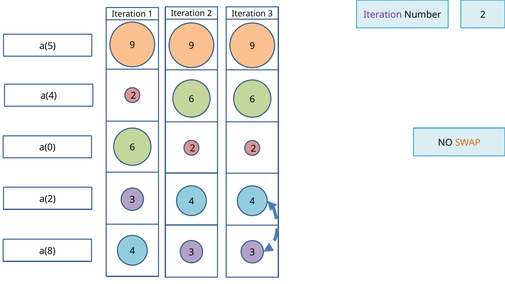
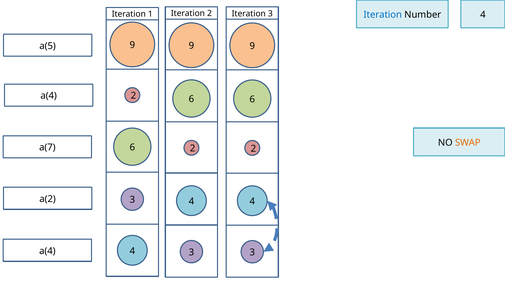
Iteration at (383, 15) colour: purple -> blue
Number 2: 2 -> 4
a(0: a(0 -> a(7
a(8 at (47, 251): a(8 -> a(4
